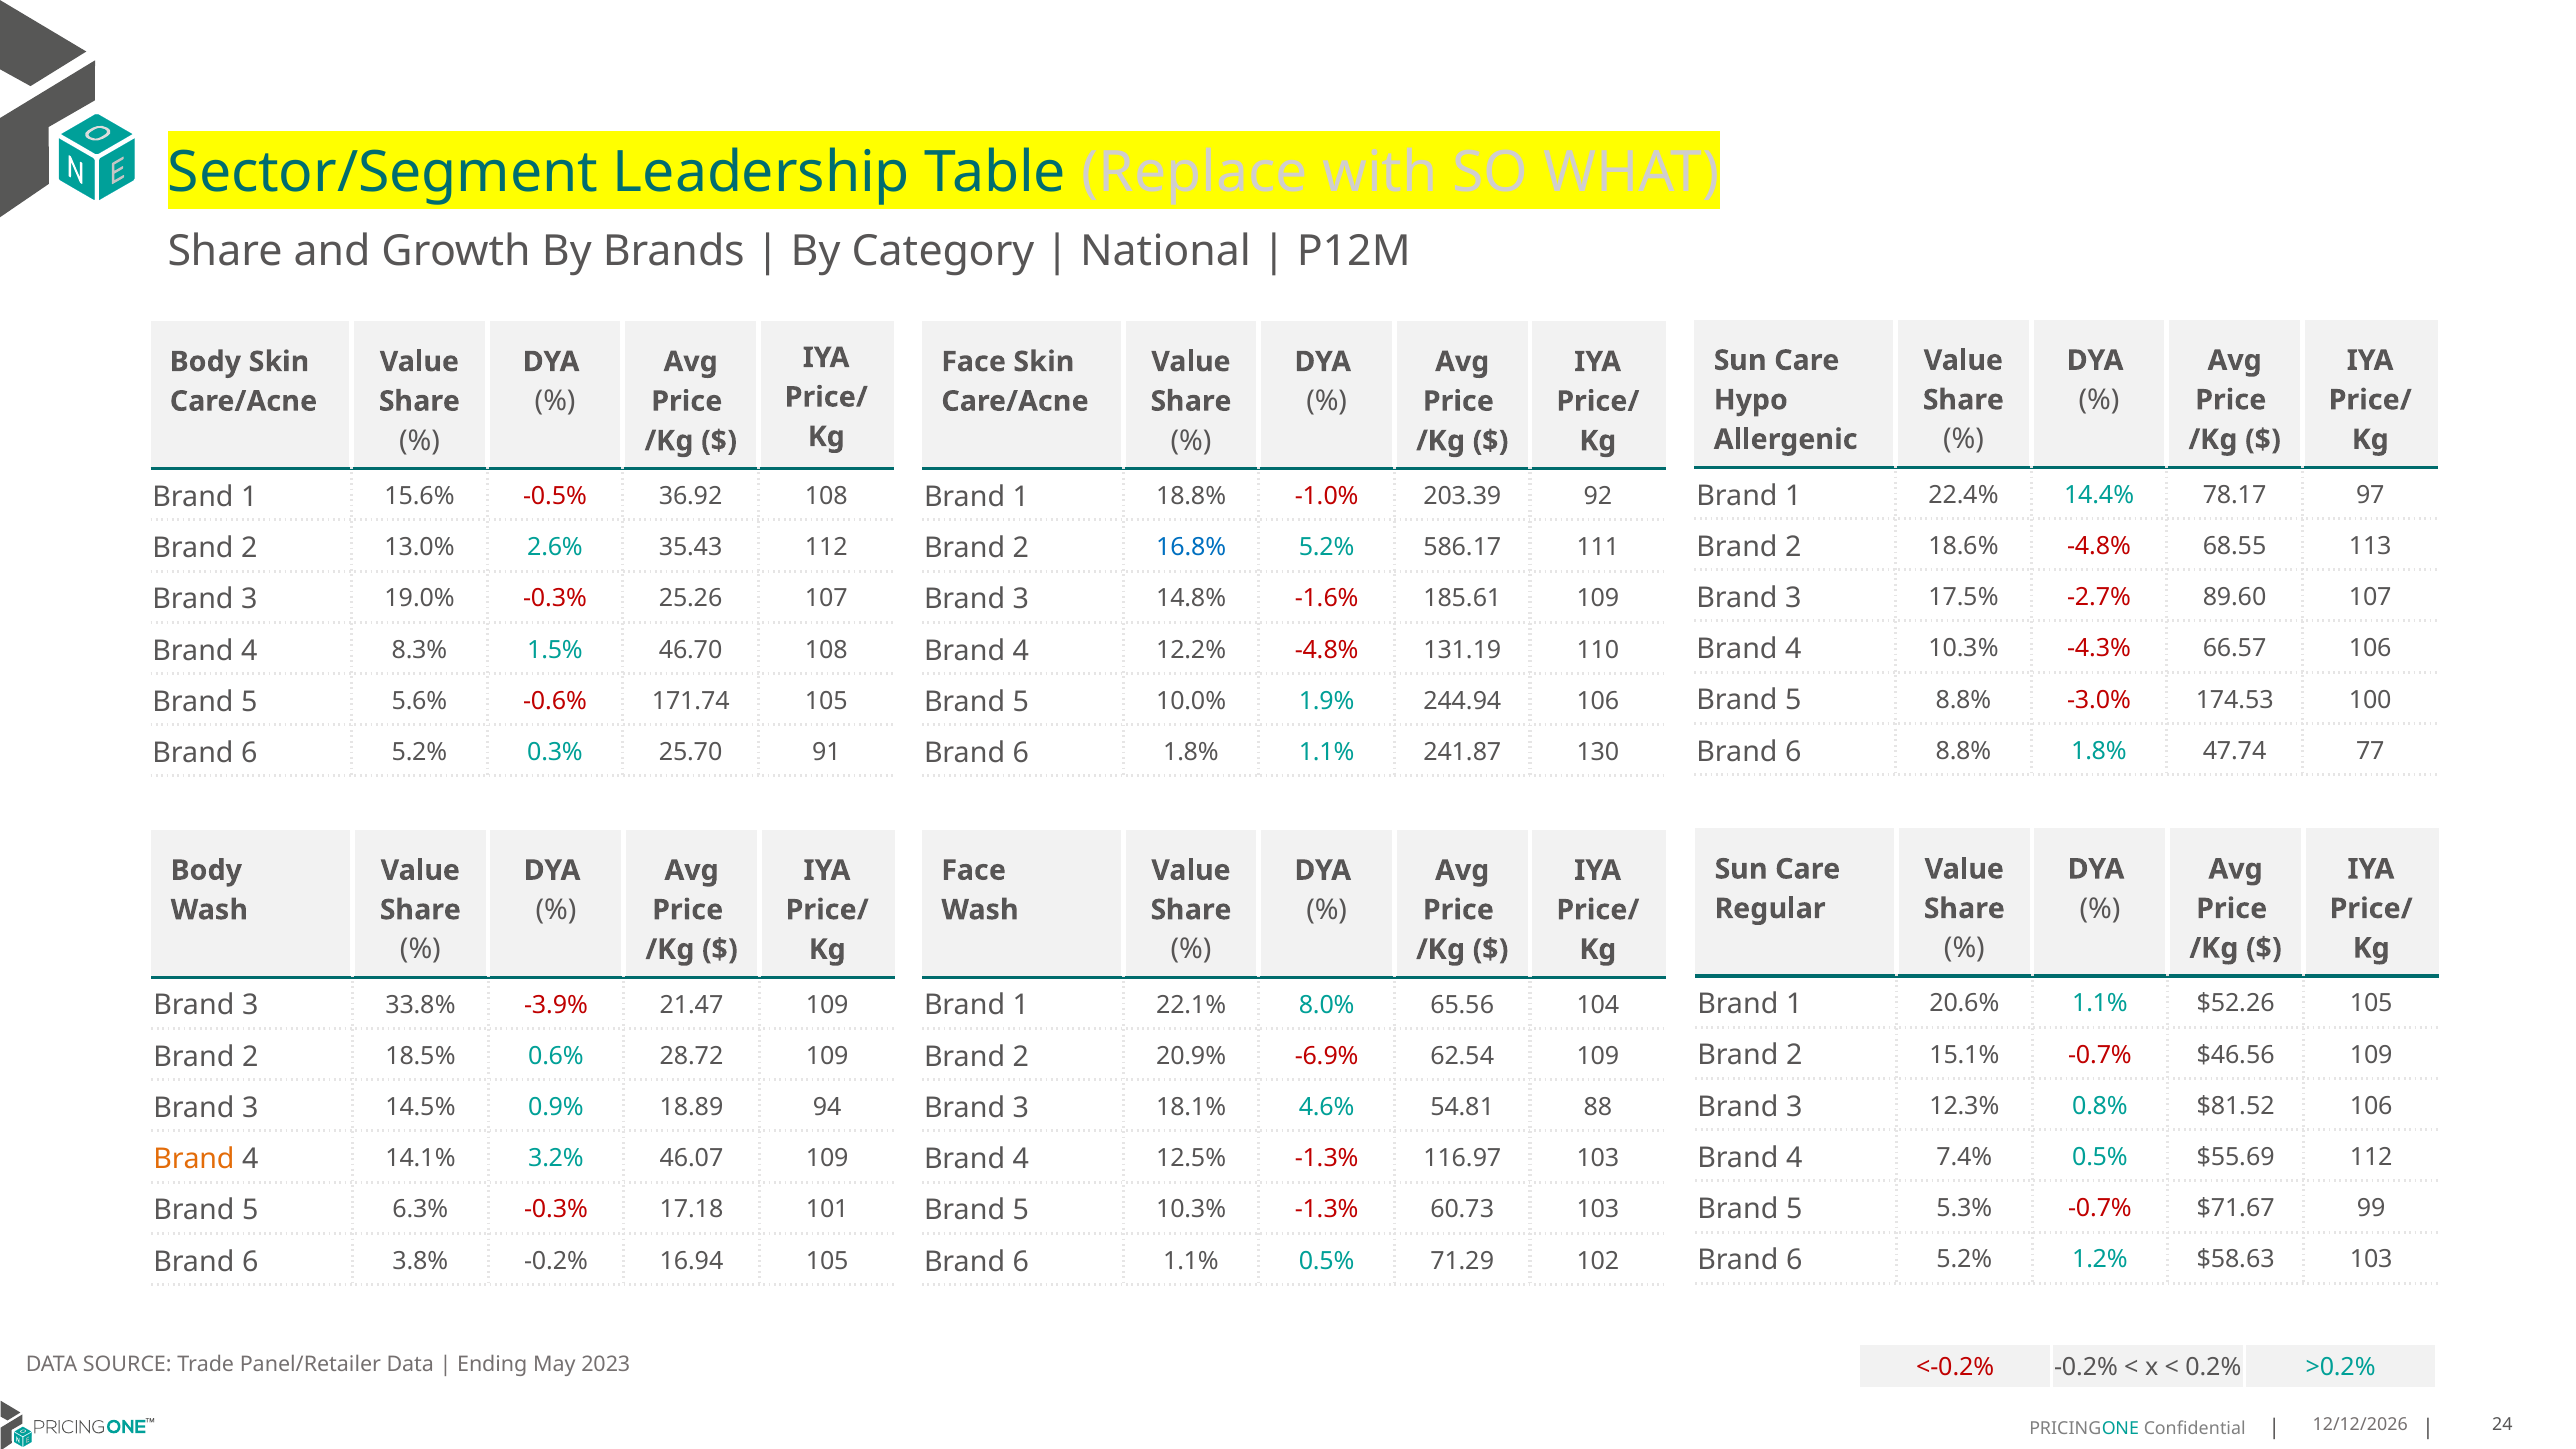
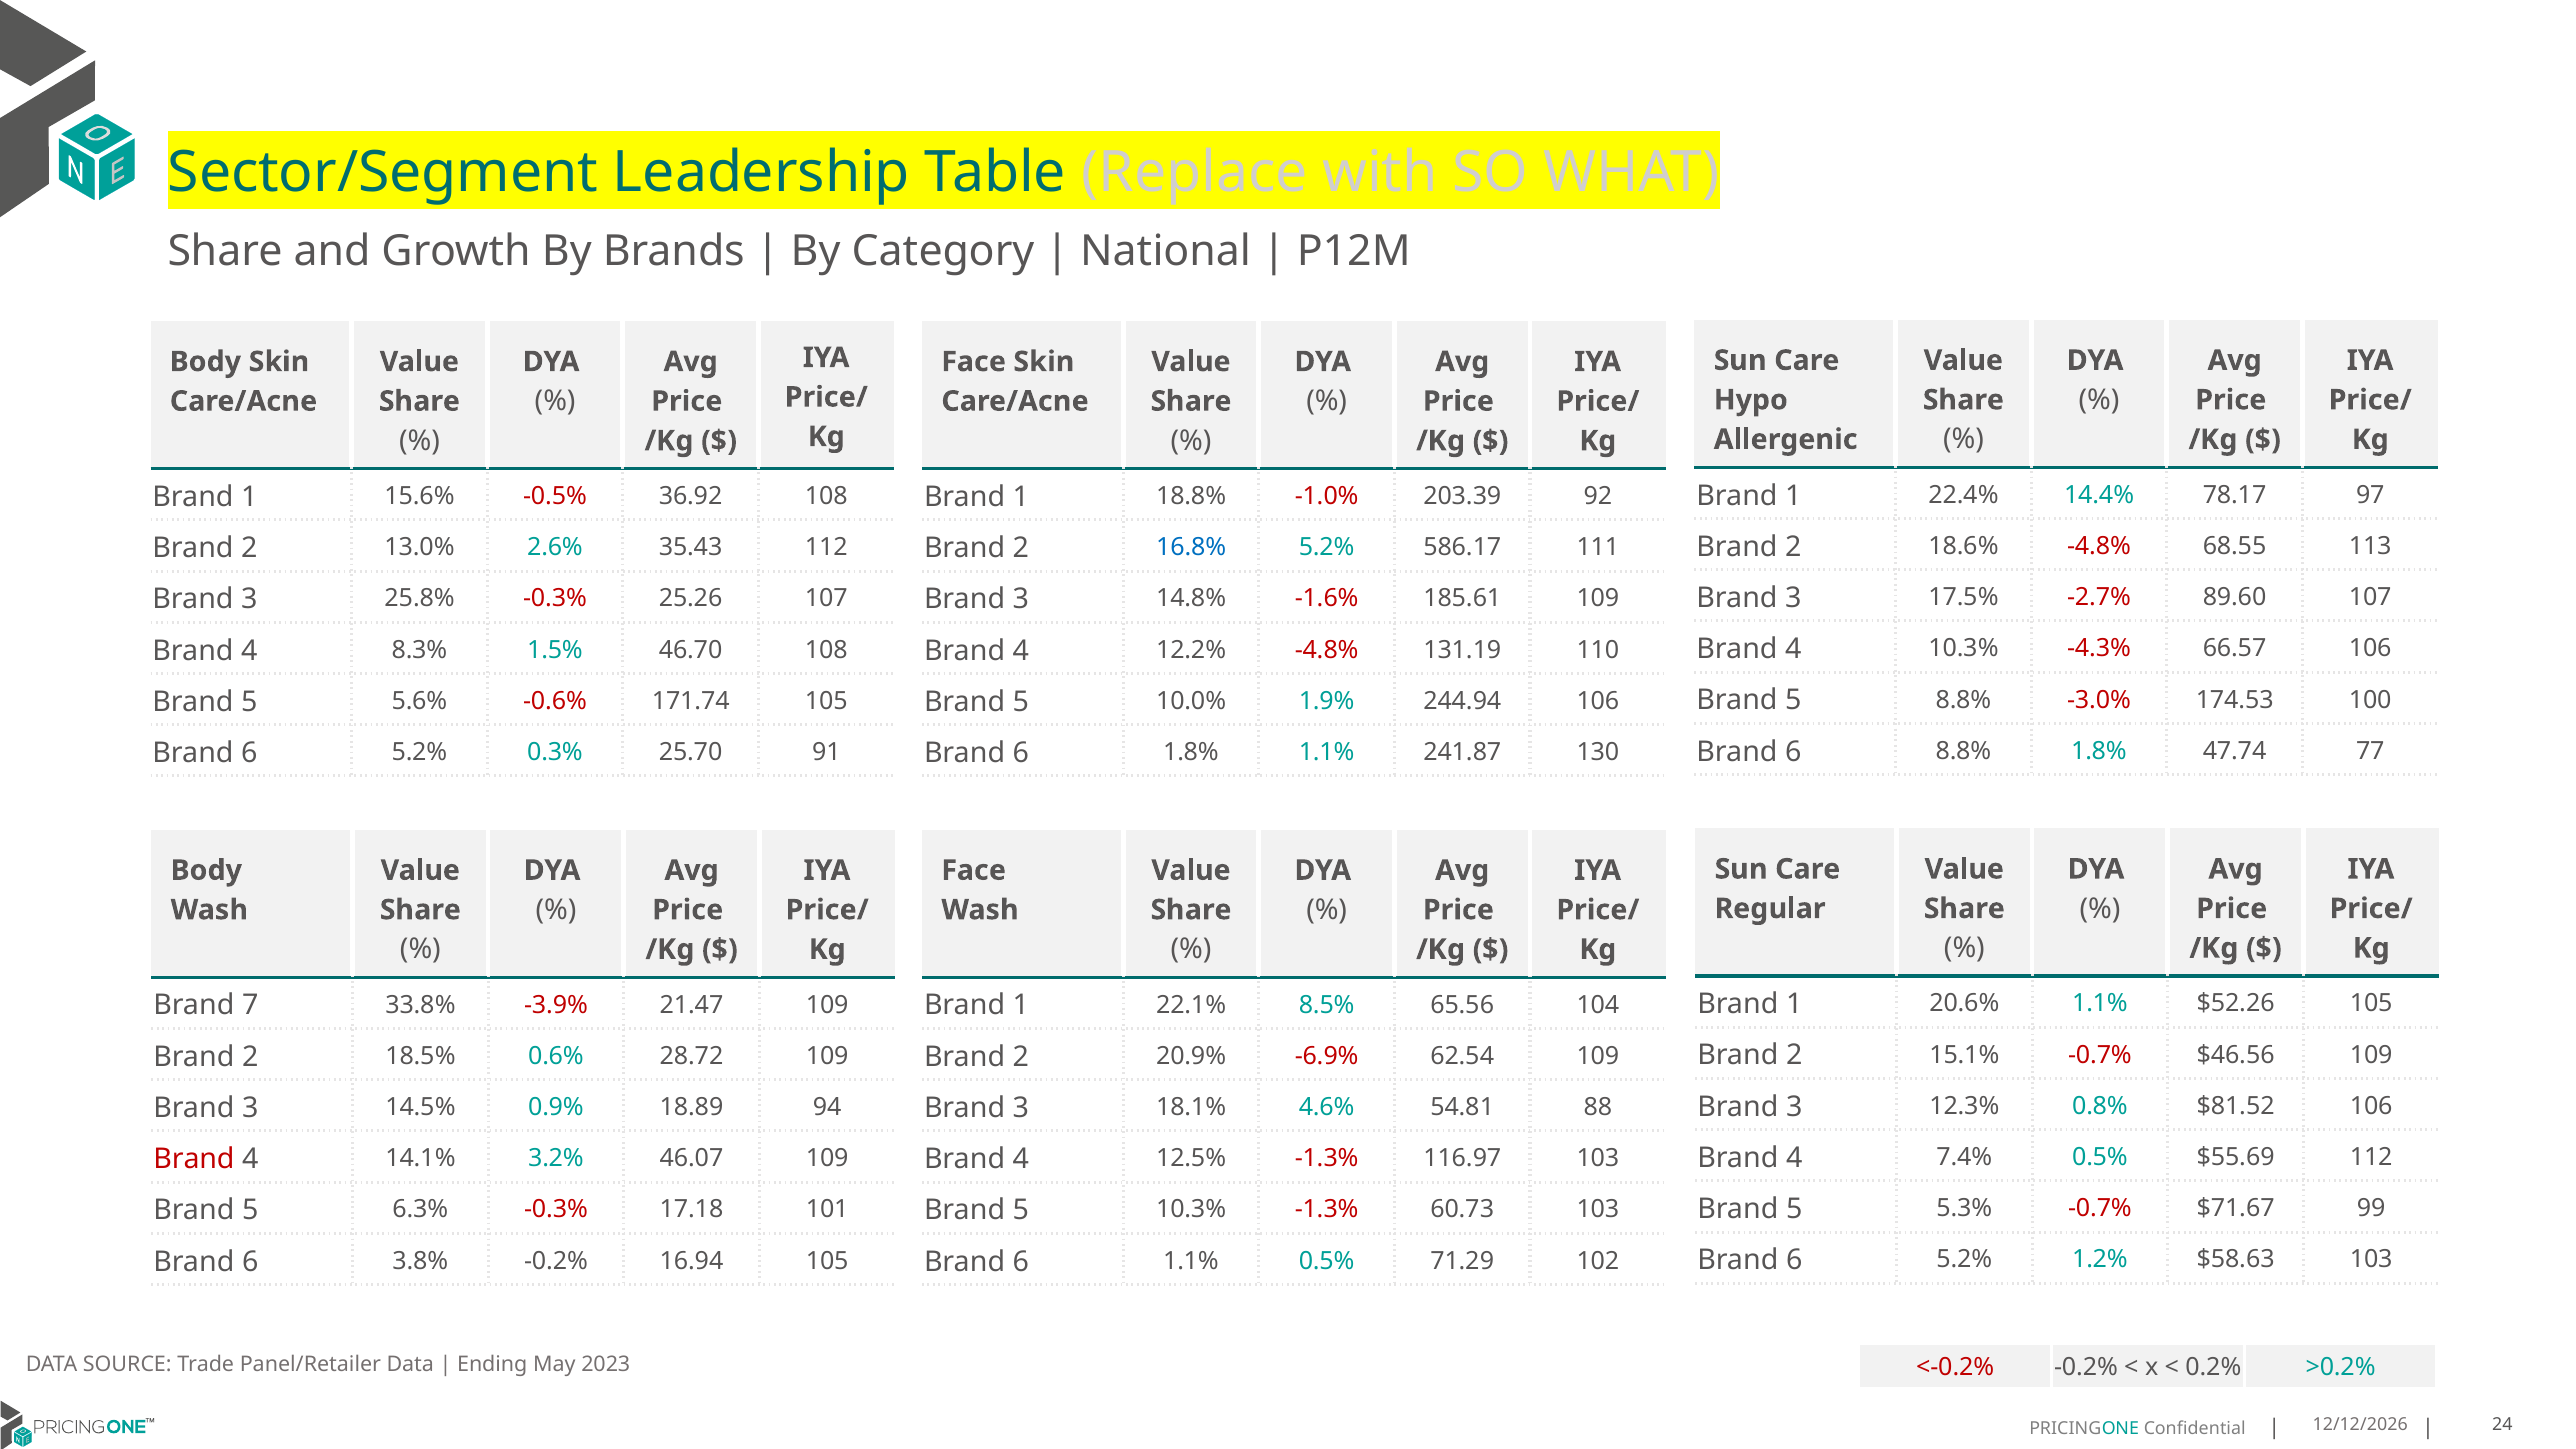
19.0%: 19.0% -> 25.8%
3 at (250, 1006): 3 -> 7
8.0%: 8.0% -> 8.5%
Brand at (194, 1159) colour: orange -> red
